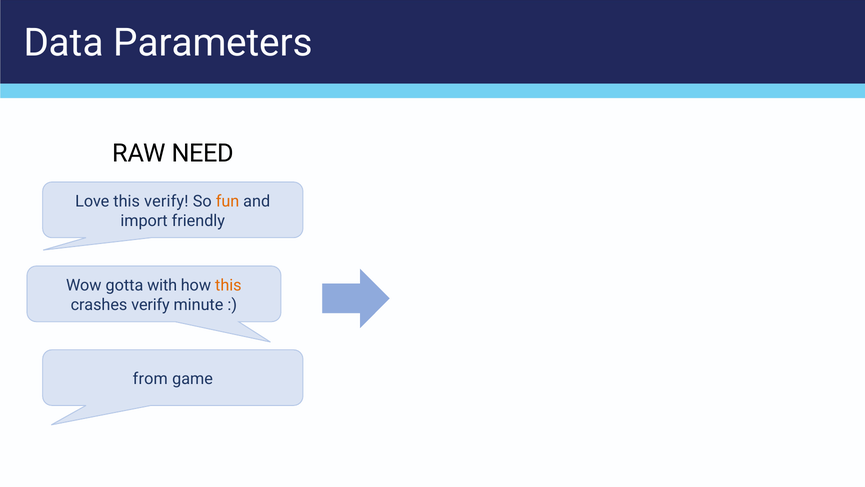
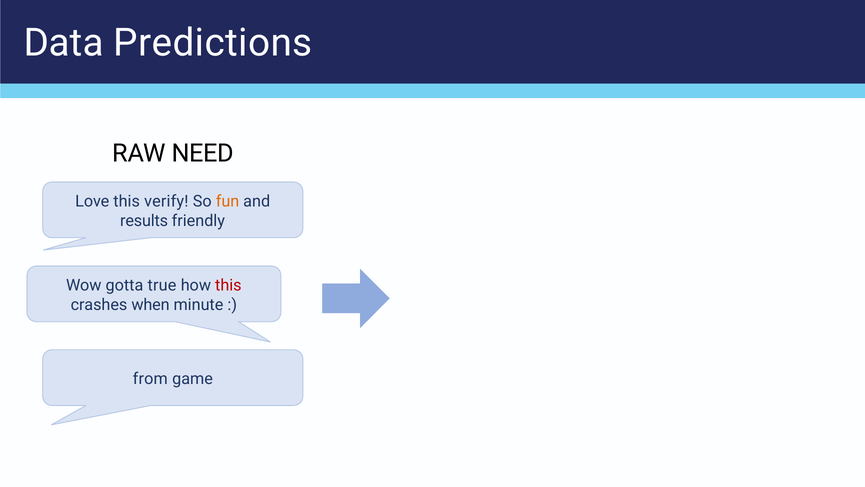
Parameters: Parameters -> Predictions
import: import -> results
with: with -> true
this at (228, 285) colour: orange -> red
crashes verify: verify -> when
